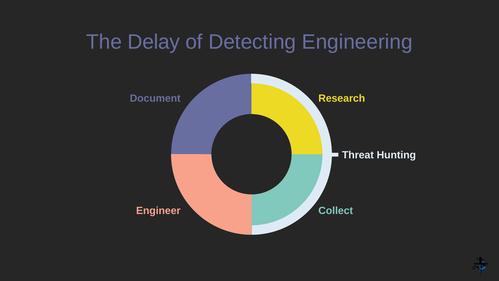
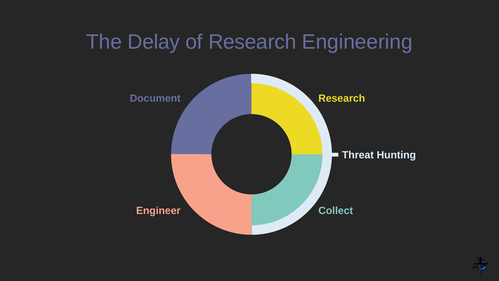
of Detecting: Detecting -> Research
